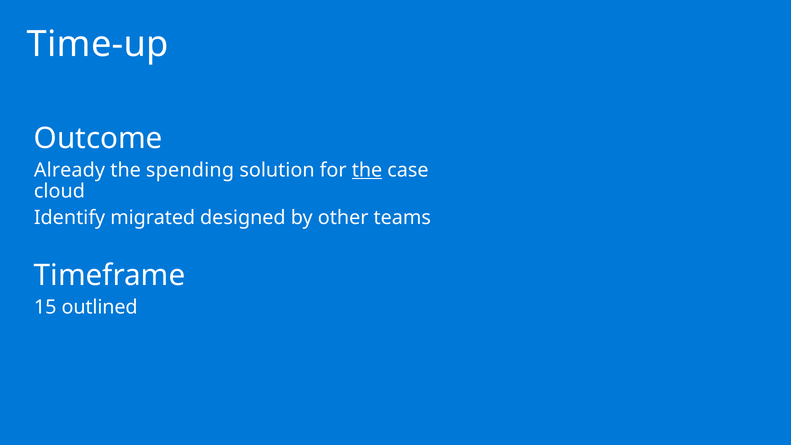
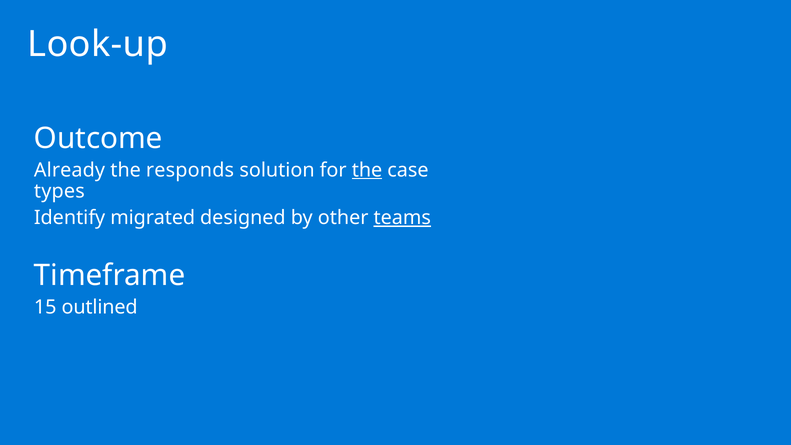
Time-up: Time-up -> Look-up
spending: spending -> responds
cloud: cloud -> types
teams underline: none -> present
